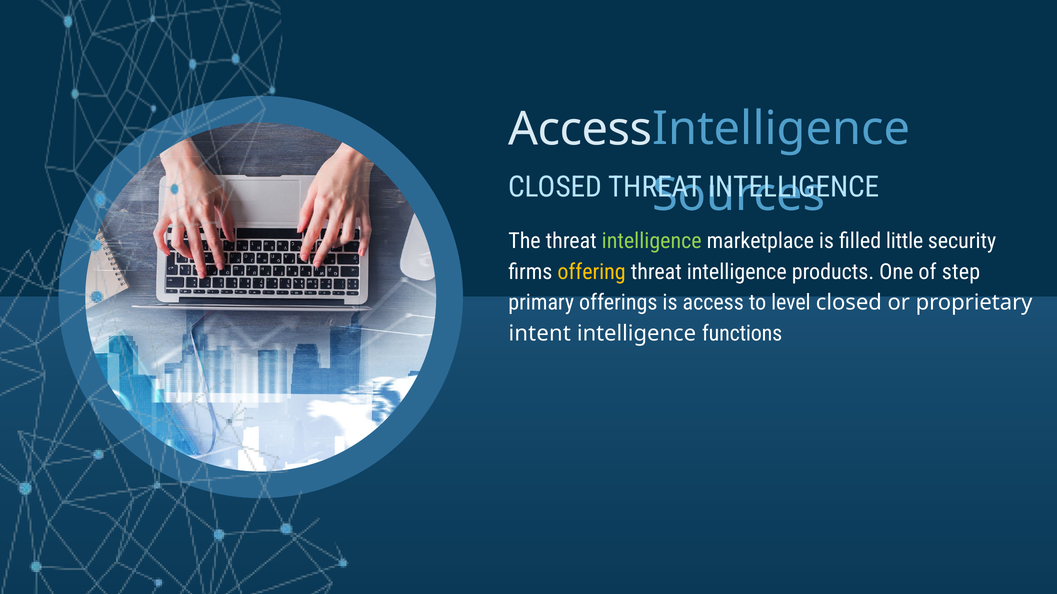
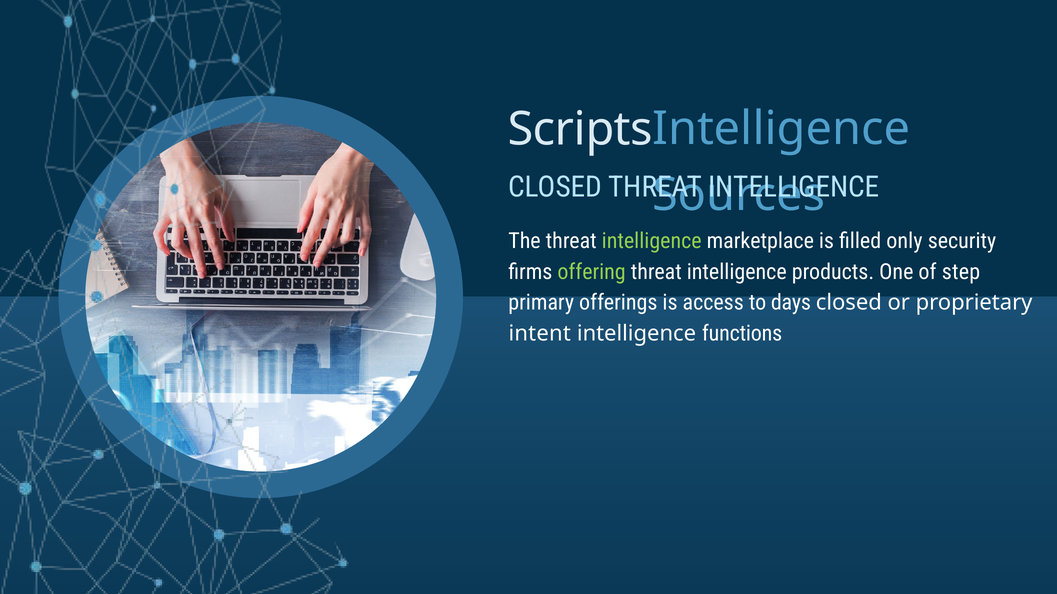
Access at (580, 129): Access -> Scripts
little: little -> only
offering colour: yellow -> light green
level: level -> days
